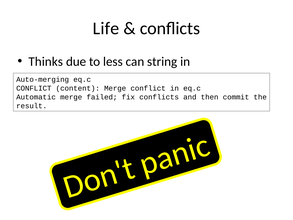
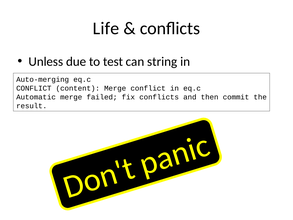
Thinks: Thinks -> Unless
less: less -> test
